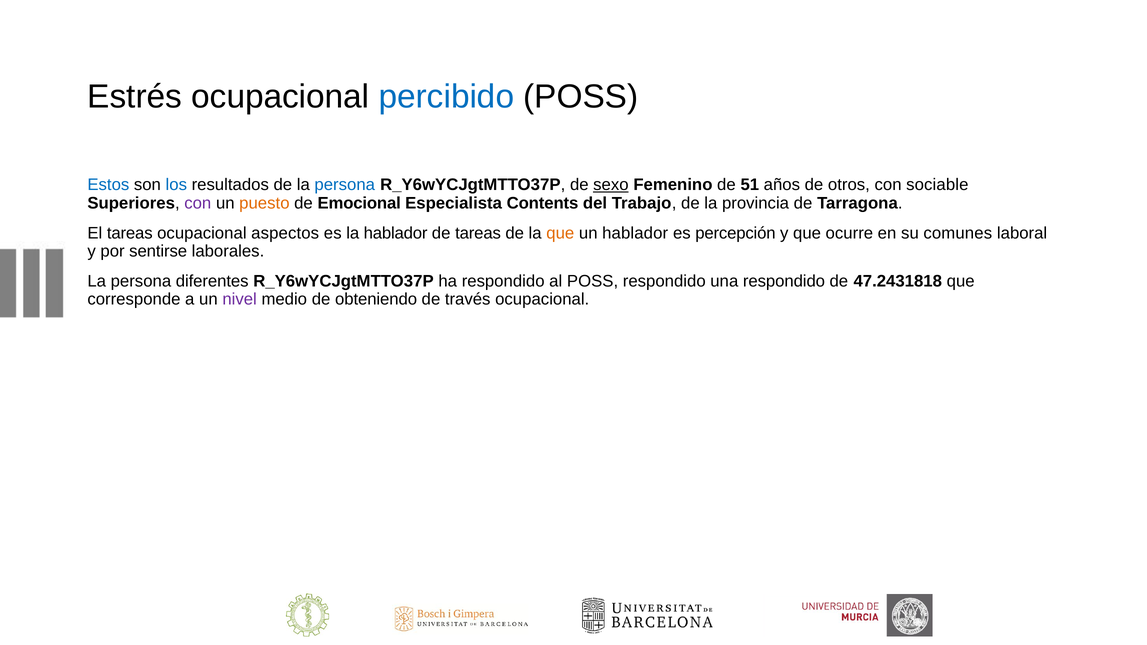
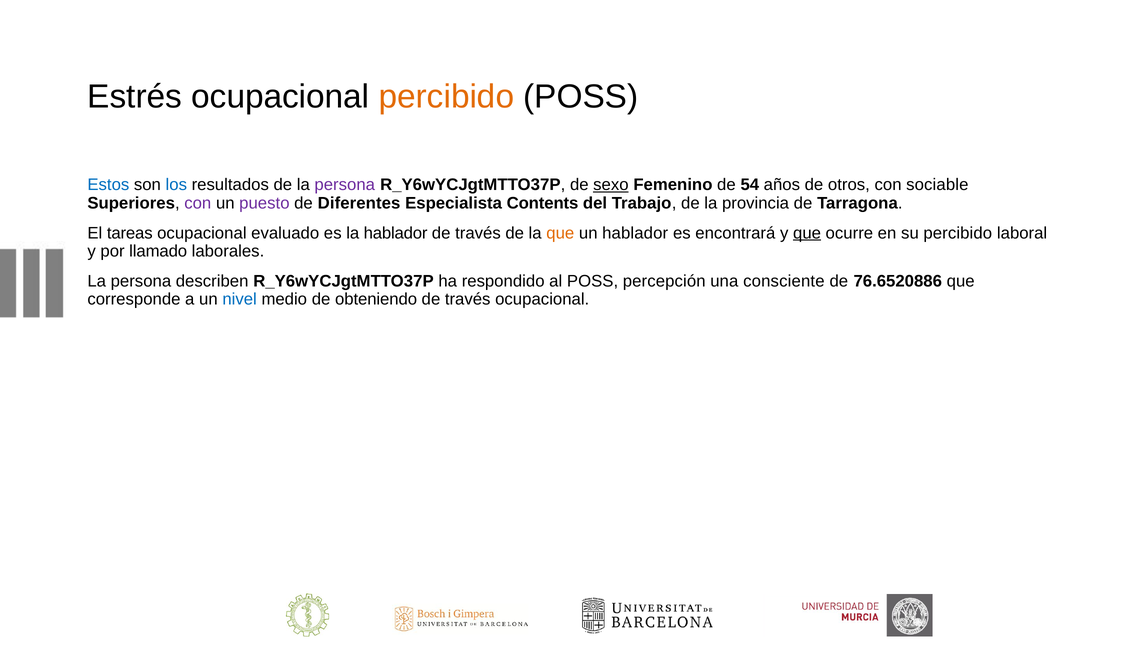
percibido at (446, 96) colour: blue -> orange
persona at (345, 185) colour: blue -> purple
51: 51 -> 54
puesto colour: orange -> purple
Emocional: Emocional -> Diferentes
aspectos: aspectos -> evaluado
tareas at (478, 233): tareas -> través
percepción: percepción -> encontrará
que at (807, 233) underline: none -> present
su comunes: comunes -> percibido
sentirse: sentirse -> llamado
diferentes: diferentes -> describen
POSS respondido: respondido -> percepción
una respondido: respondido -> consciente
47.2431818: 47.2431818 -> 76.6520886
nivel colour: purple -> blue
